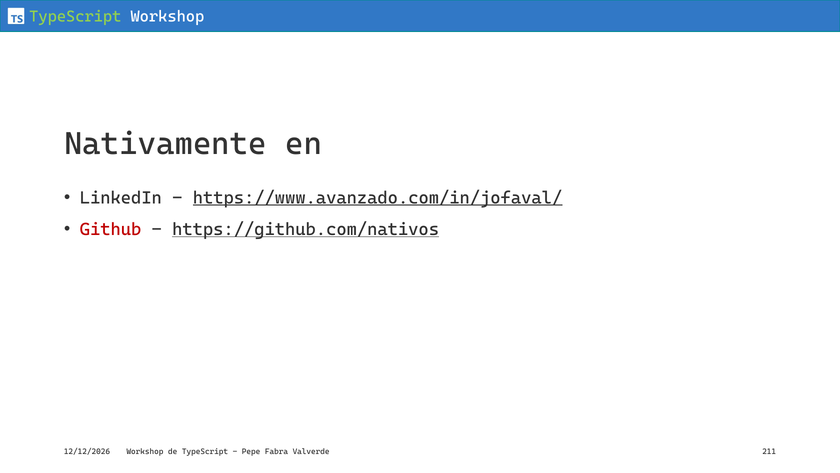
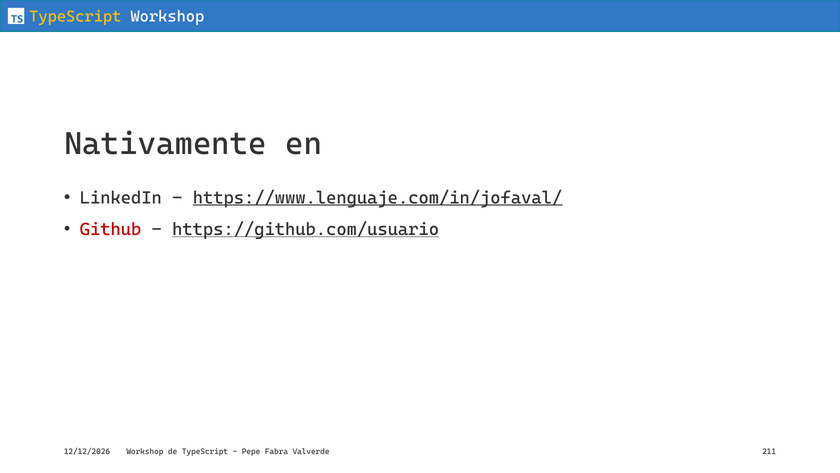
TypeScript at (75, 17) colour: light green -> yellow
https://www.avanzado.com/in/jofaval/: https://www.avanzado.com/in/jofaval/ -> https://www.lenguaje.com/in/jofaval/
https://github.com/nativos: https://github.com/nativos -> https://github.com/usuario
